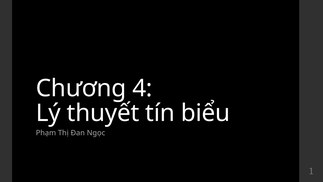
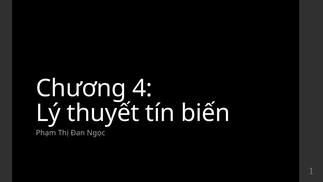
biểu: biểu -> biến
